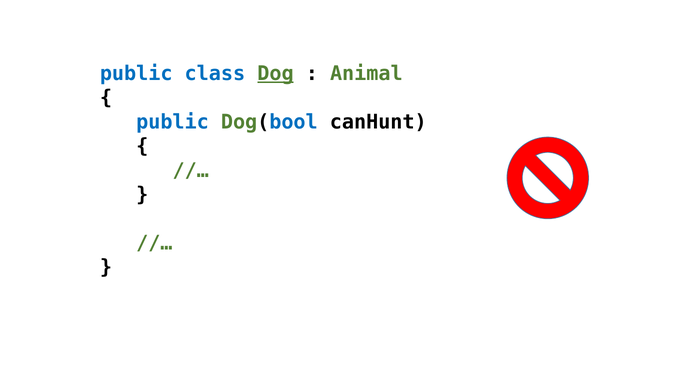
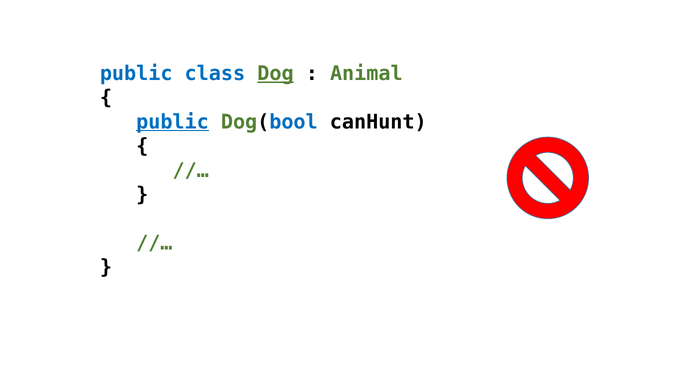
public at (173, 122) underline: none -> present
